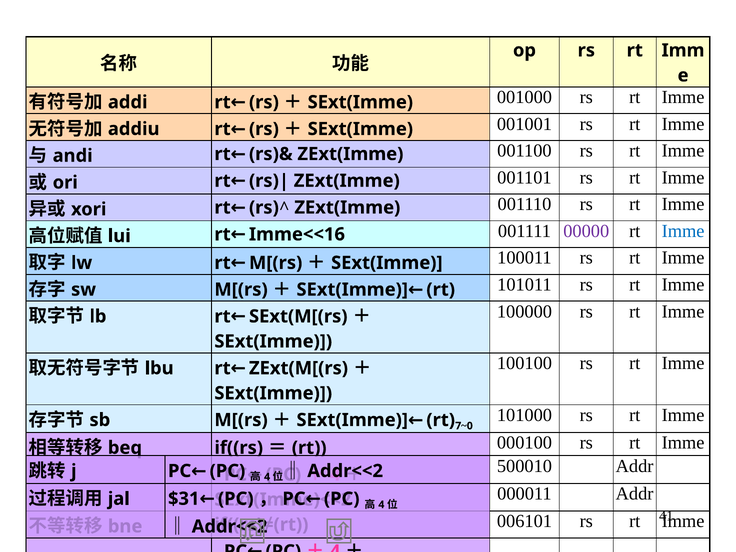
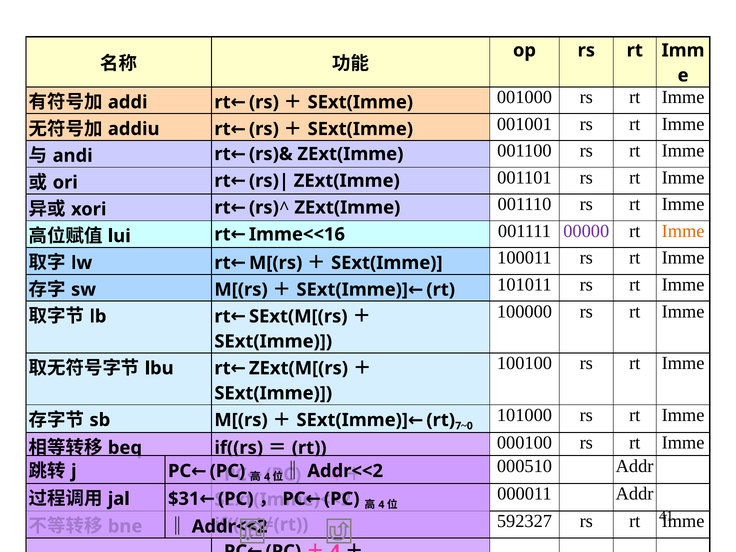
Imme at (683, 231) colour: blue -> orange
500010: 500010 -> 000510
006101: 006101 -> 592327
